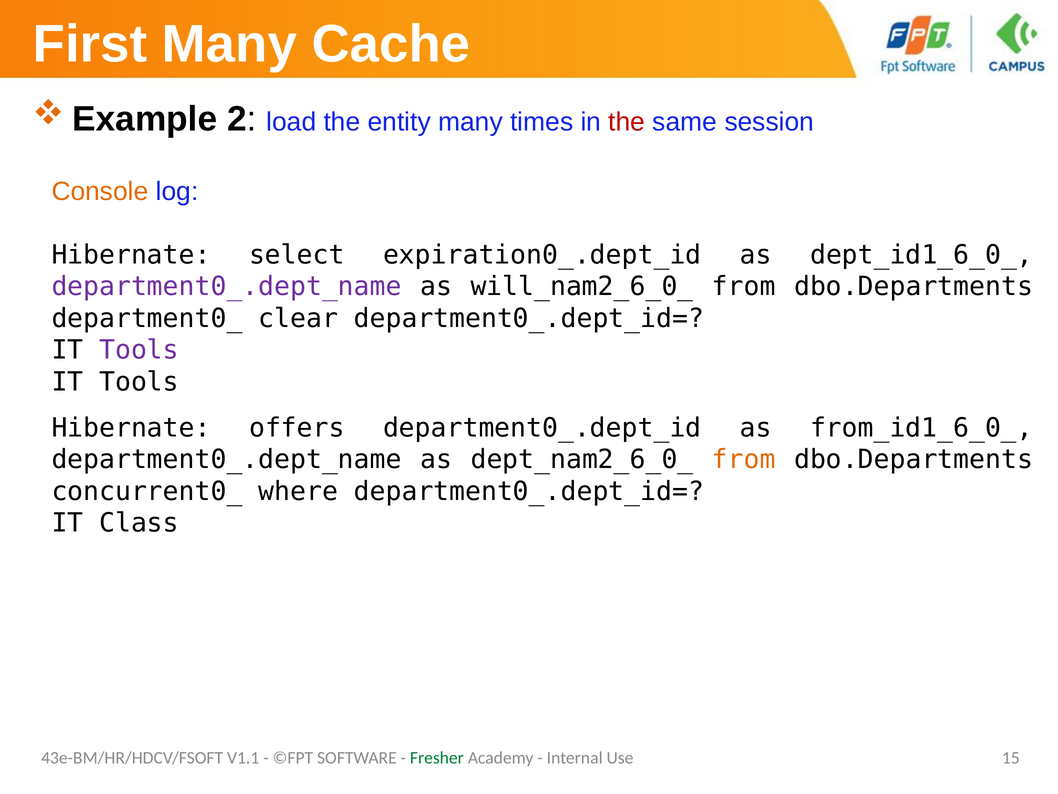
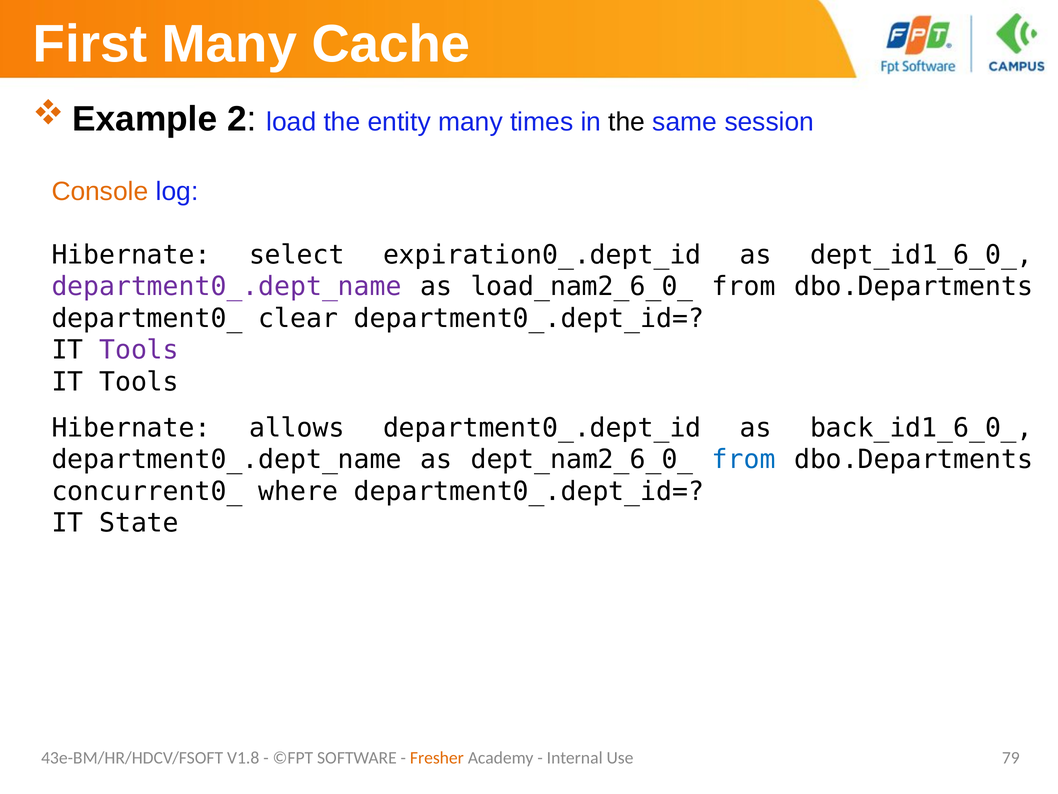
the at (627, 122) colour: red -> black
will_nam2_6_0_: will_nam2_6_0_ -> load_nam2_6_0_
offers: offers -> allows
from_id1_6_0_: from_id1_6_0_ -> back_id1_6_0_
from at (744, 459) colour: orange -> blue
Class: Class -> State
V1.1: V1.1 -> V1.8
Fresher colour: green -> orange
15: 15 -> 79
